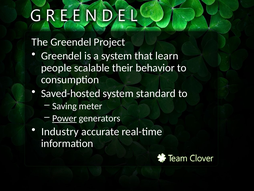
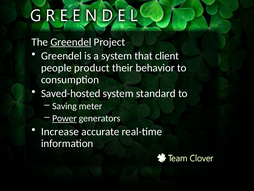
Greendel at (71, 42) underline: none -> present
learn: learn -> client
scalable: scalable -> product
Industry: Industry -> Increase
